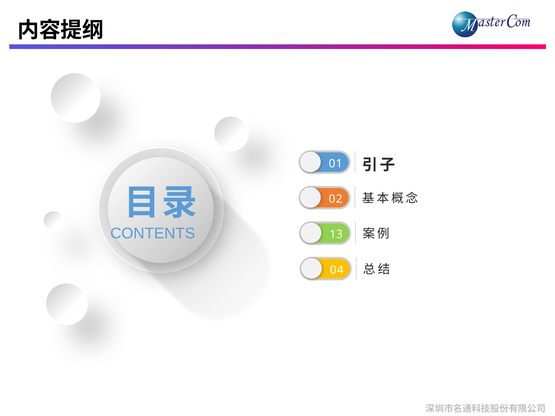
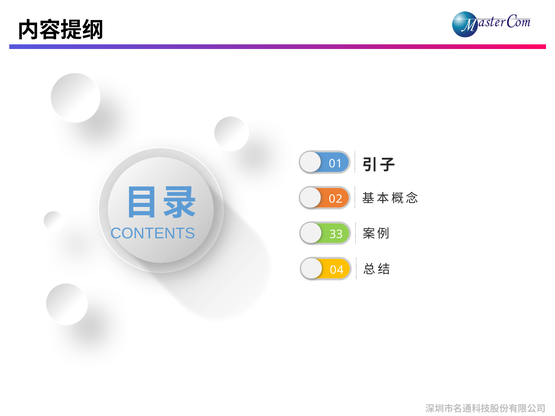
13: 13 -> 33
